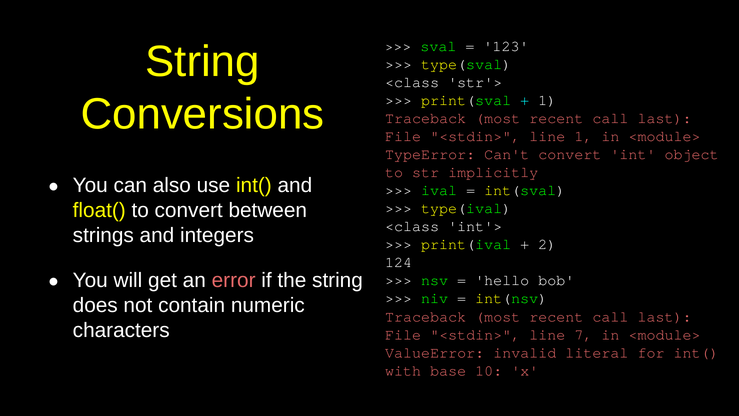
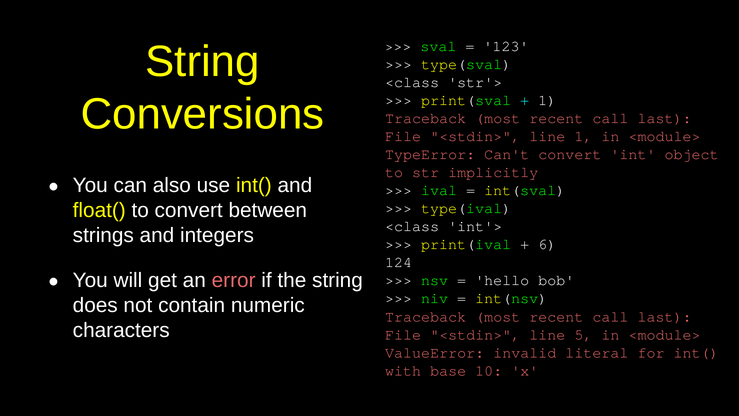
2: 2 -> 6
7: 7 -> 5
